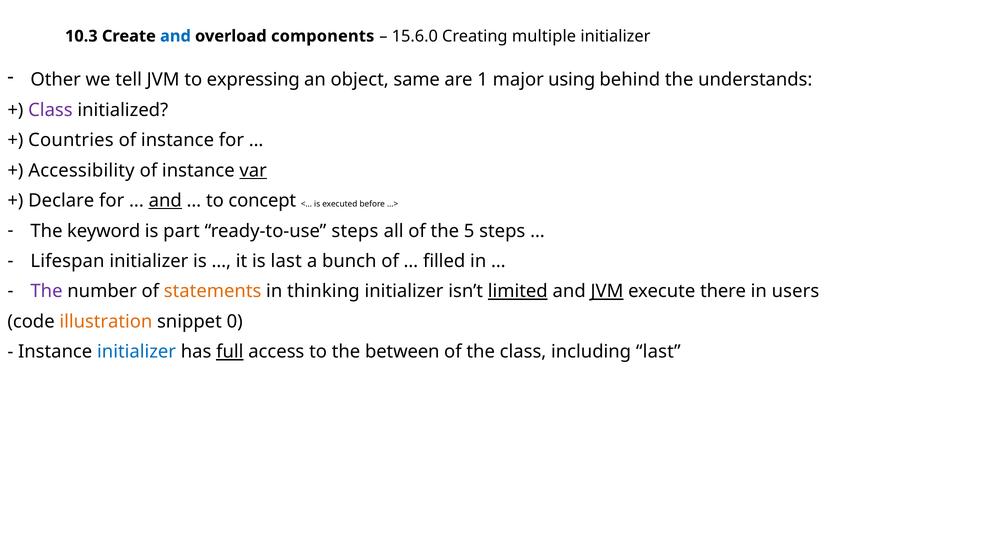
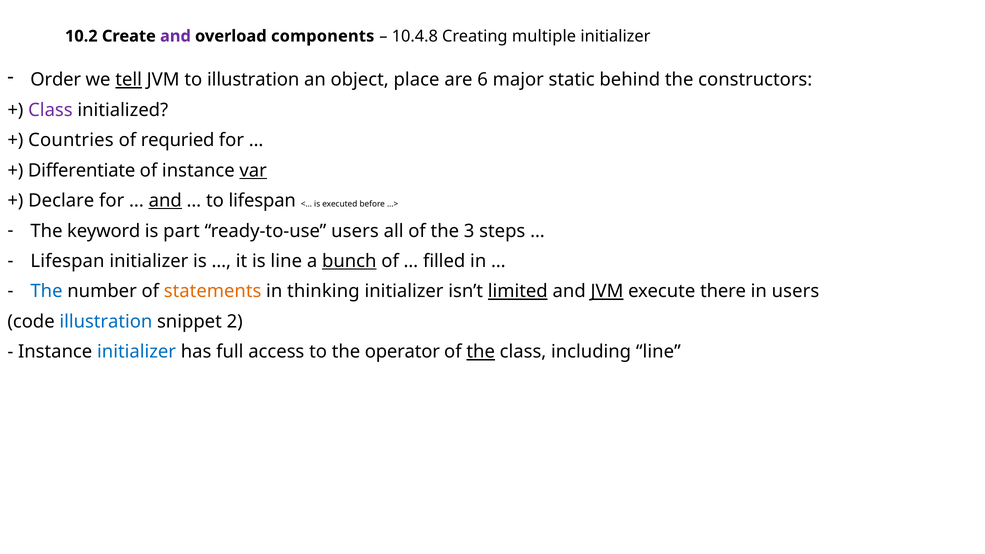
10.3: 10.3 -> 10.2
and at (175, 36) colour: blue -> purple
15.6.0: 15.6.0 -> 10.4.8
Other: Other -> Order
tell underline: none -> present
to expressing: expressing -> illustration
same: same -> place
1: 1 -> 6
using: using -> static
understands: understands -> constructors
instance at (178, 140): instance -> requried
Accessibility: Accessibility -> Differentiate
to concept: concept -> lifespan
ready-to-use steps: steps -> users
5: 5 -> 3
is last: last -> line
bunch underline: none -> present
The at (47, 291) colour: purple -> blue
illustration at (106, 322) colour: orange -> blue
0: 0 -> 2
full underline: present -> none
between: between -> operator
the at (481, 352) underline: none -> present
including last: last -> line
